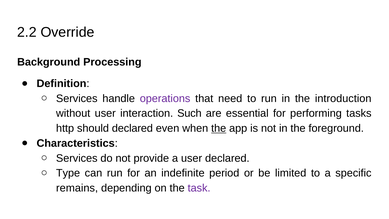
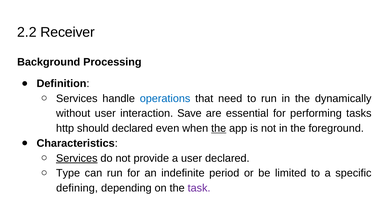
Override: Override -> Receiver
operations colour: purple -> blue
introduction: introduction -> dynamically
Such: Such -> Save
Services at (77, 158) underline: none -> present
remains: remains -> defining
